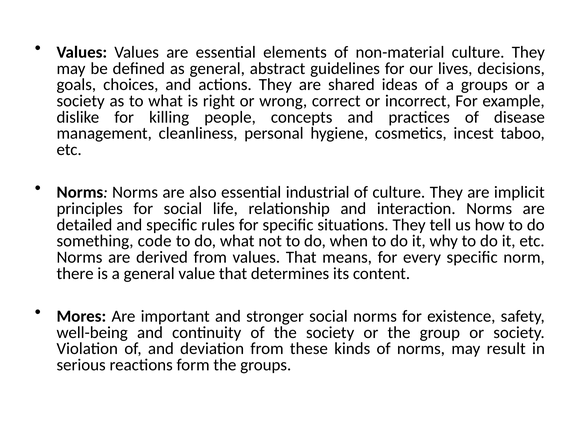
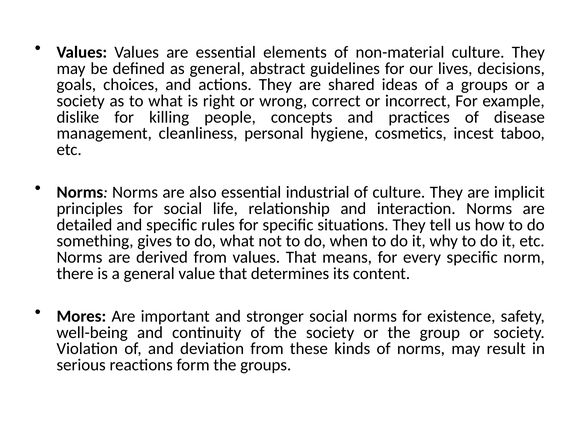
code: code -> gives
